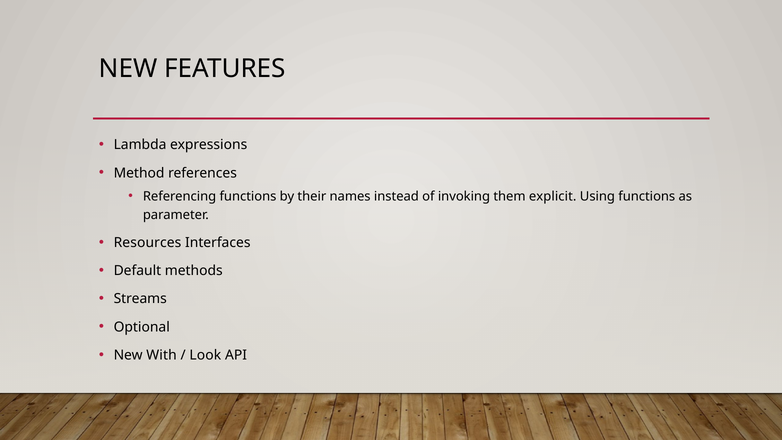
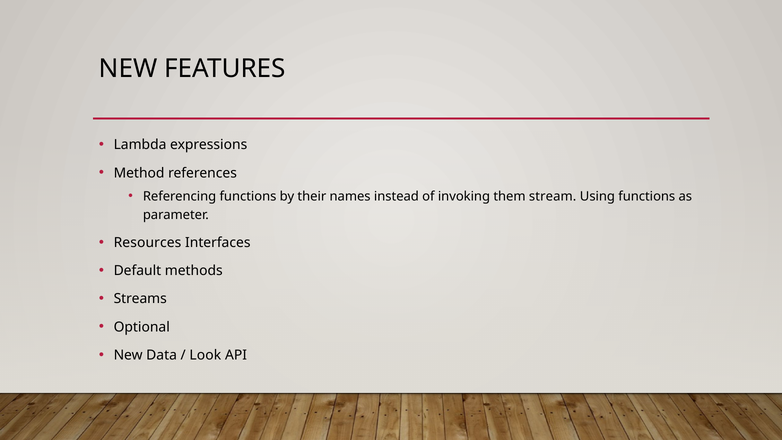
explicit: explicit -> stream
With: With -> Data
